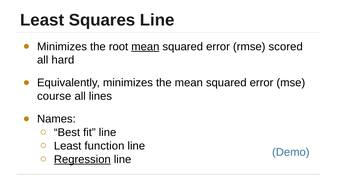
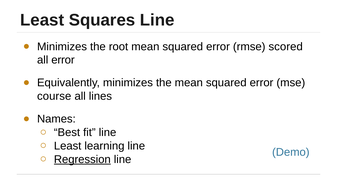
mean at (145, 47) underline: present -> none
all hard: hard -> error
function: function -> learning
